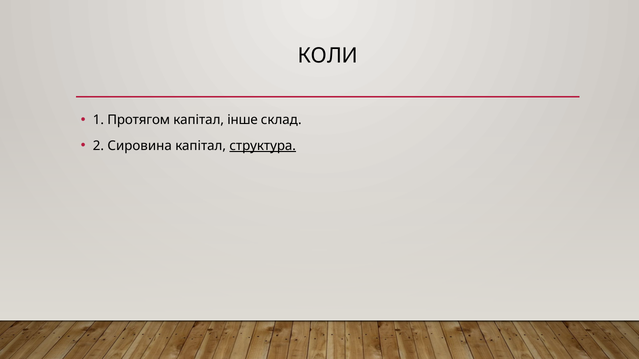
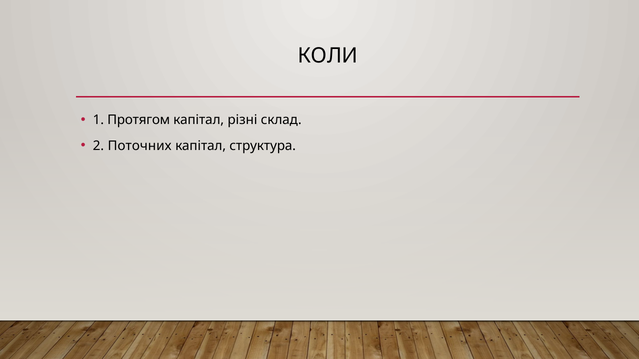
інше: інше -> різні
Сировина: Сировина -> Поточних
структура underline: present -> none
